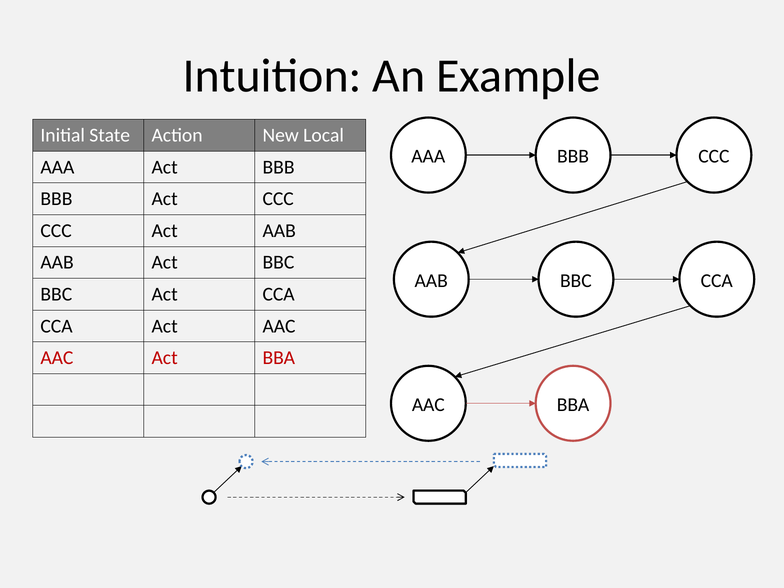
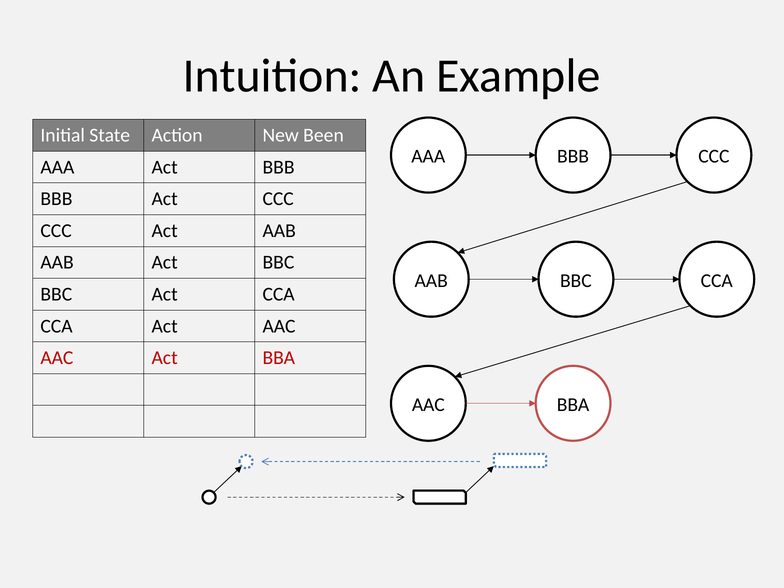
Local: Local -> Been
